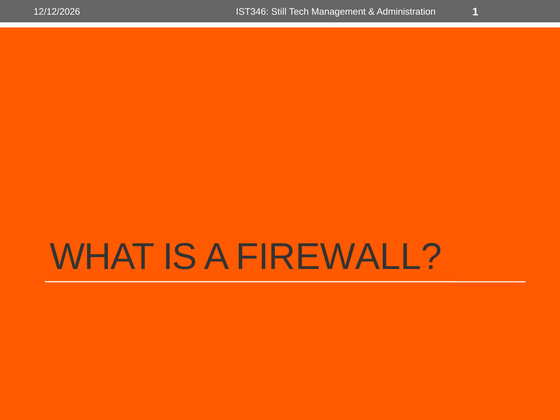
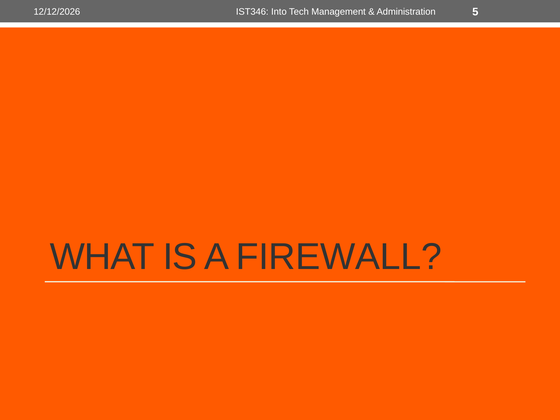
Still: Still -> Into
1: 1 -> 5
